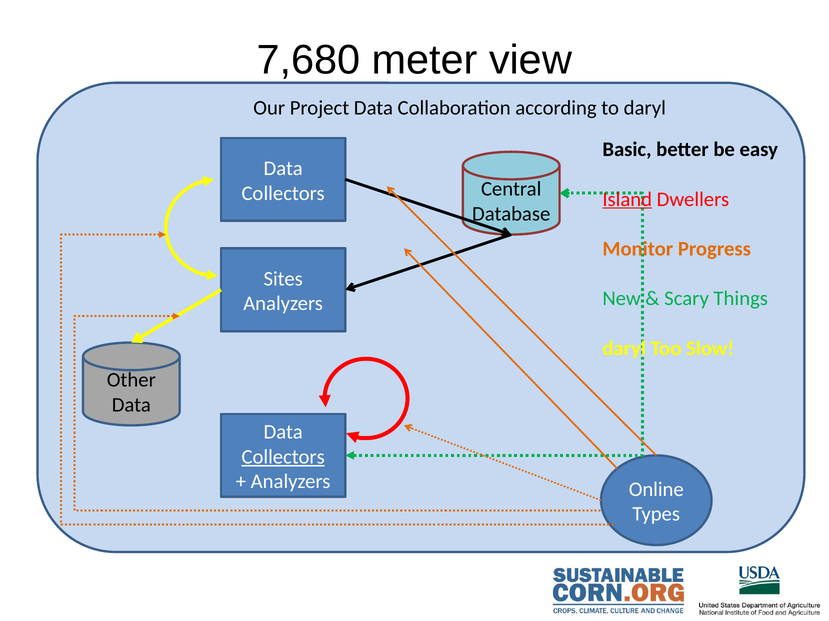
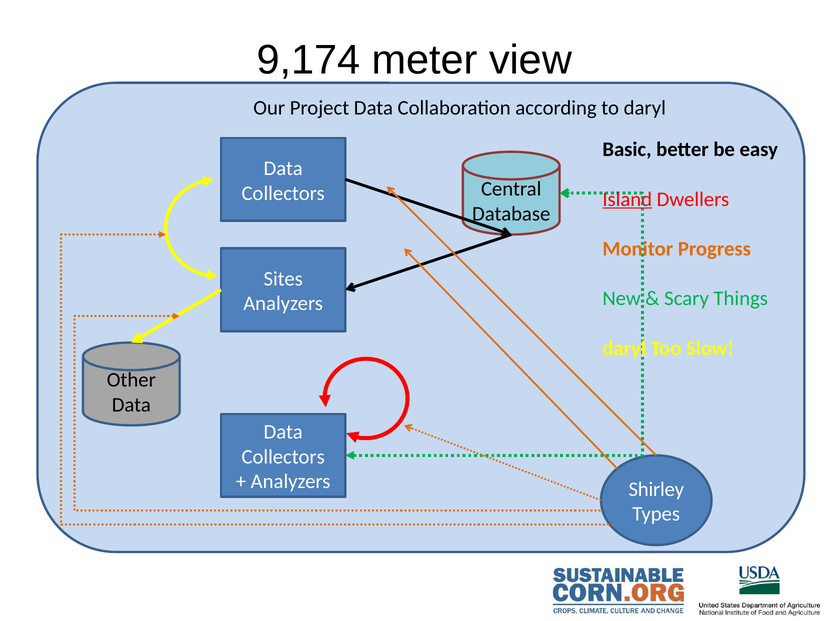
7,680: 7,680 -> 9,174
Collectors at (283, 457) underline: present -> none
Online: Online -> Shirley
